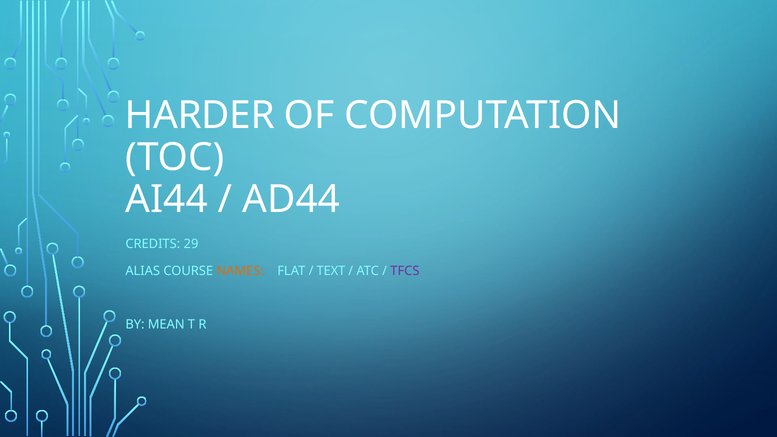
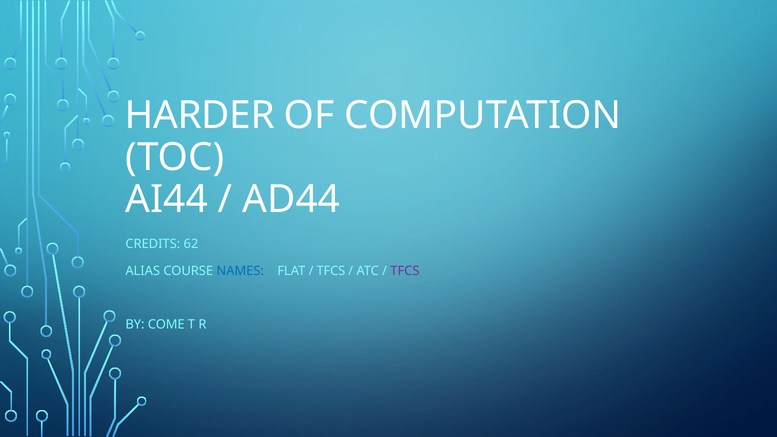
29: 29 -> 62
NAMES colour: orange -> blue
TEXT at (331, 271): TEXT -> TFCS
MEAN: MEAN -> COME
